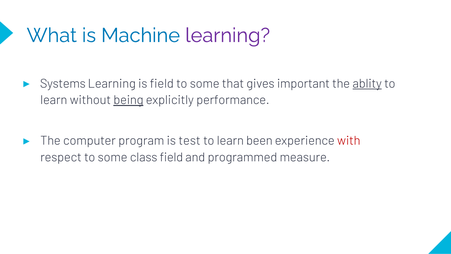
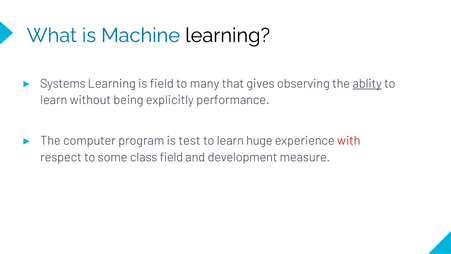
learning at (228, 35) colour: purple -> black
field to some: some -> many
important: important -> observing
being underline: present -> none
been: been -> huge
programmed: programmed -> development
